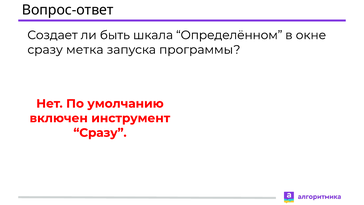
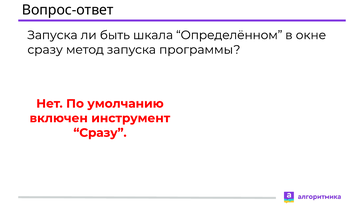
Создает at (53, 35): Создает -> Запуска
метка: метка -> метод
